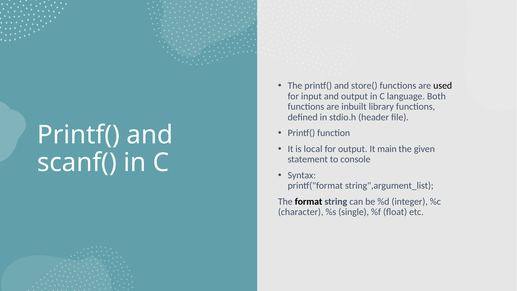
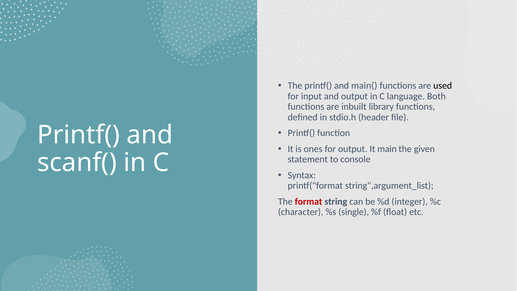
store(: store( -> main(
local: local -> ones
format colour: black -> red
